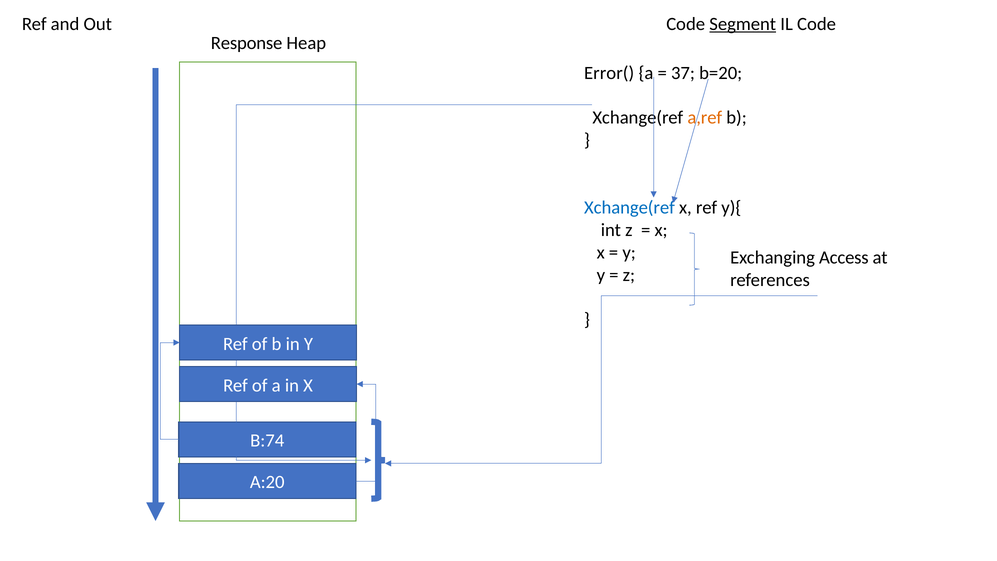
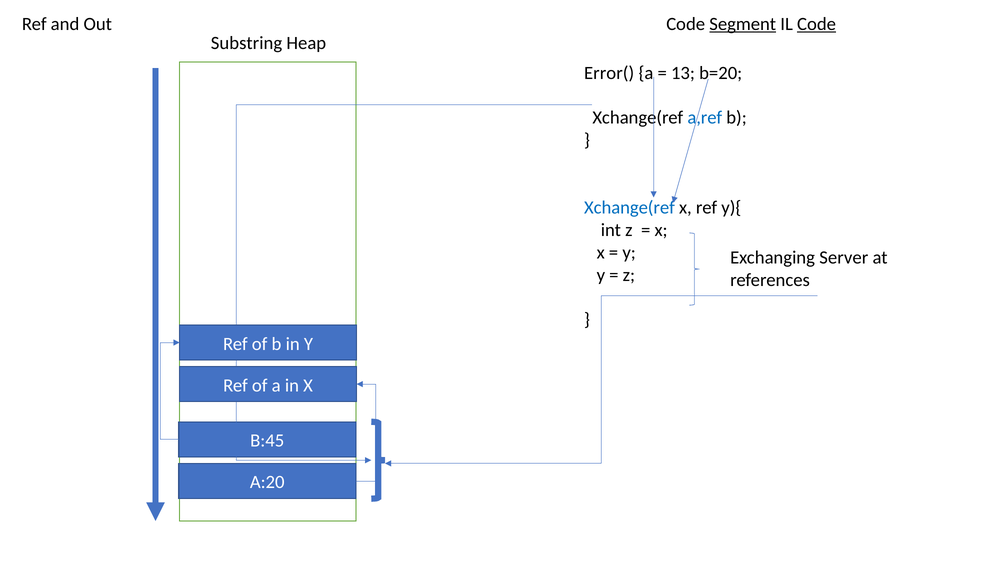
Code at (817, 24) underline: none -> present
Response: Response -> Substring
37: 37 -> 13
a,ref colour: orange -> blue
Access: Access -> Server
B:74: B:74 -> B:45
